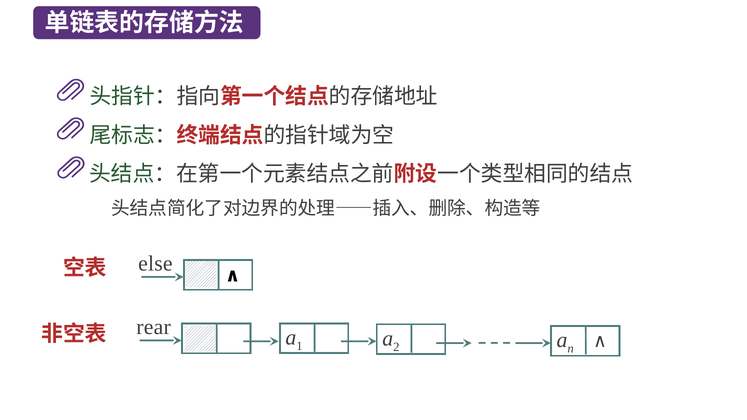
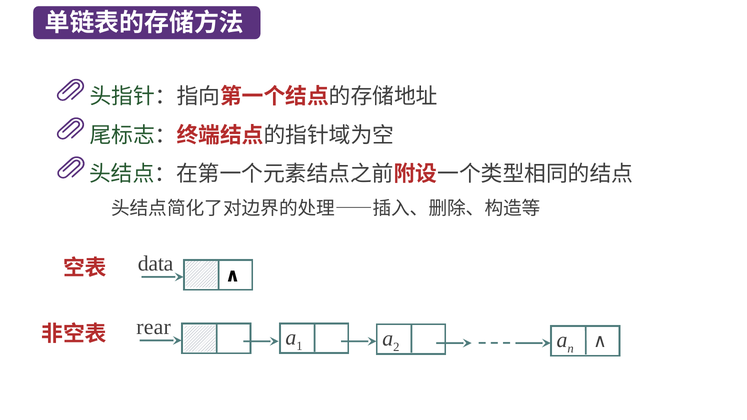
else: else -> data
